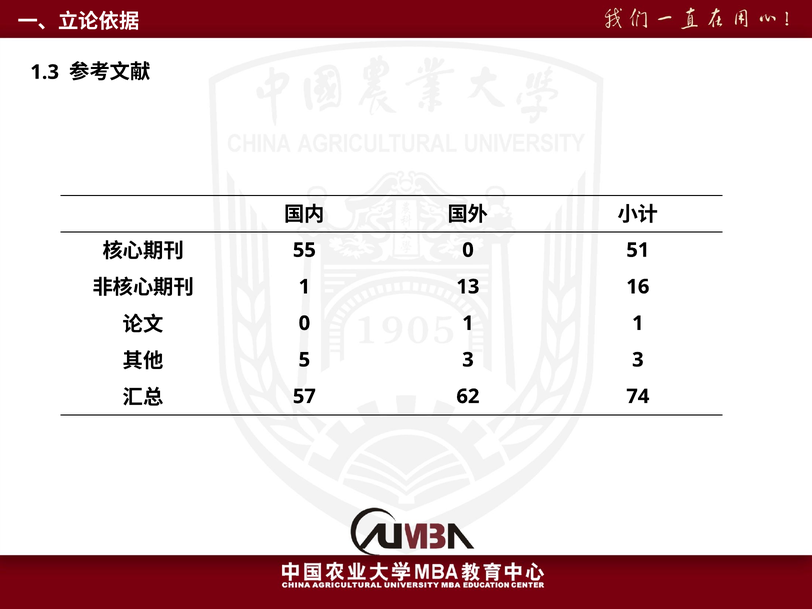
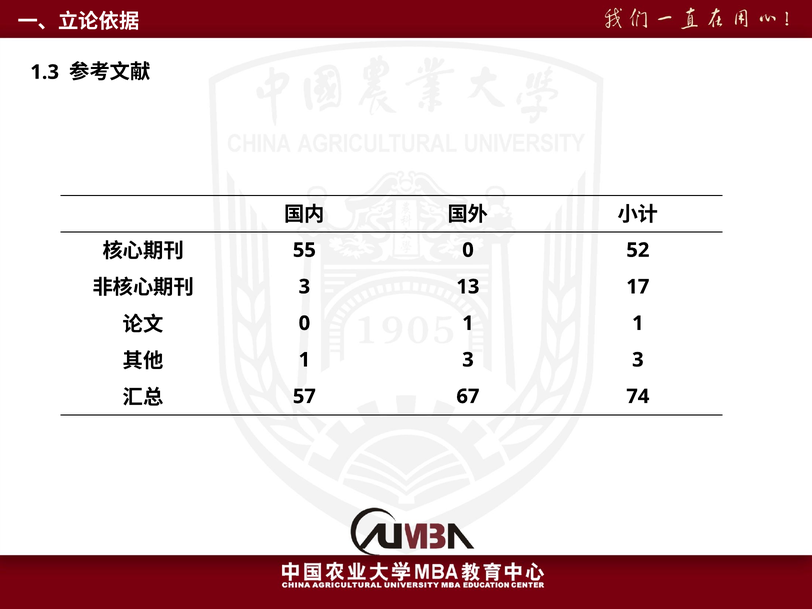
51: 51 -> 52
1 at (304, 287): 1 -> 3
16: 16 -> 17
5 at (304, 360): 5 -> 1
62: 62 -> 67
